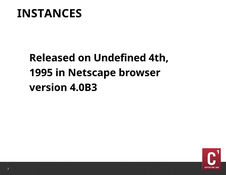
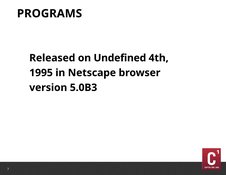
INSTANCES: INSTANCES -> PROGRAMS
4.0B3: 4.0B3 -> 5.0B3
